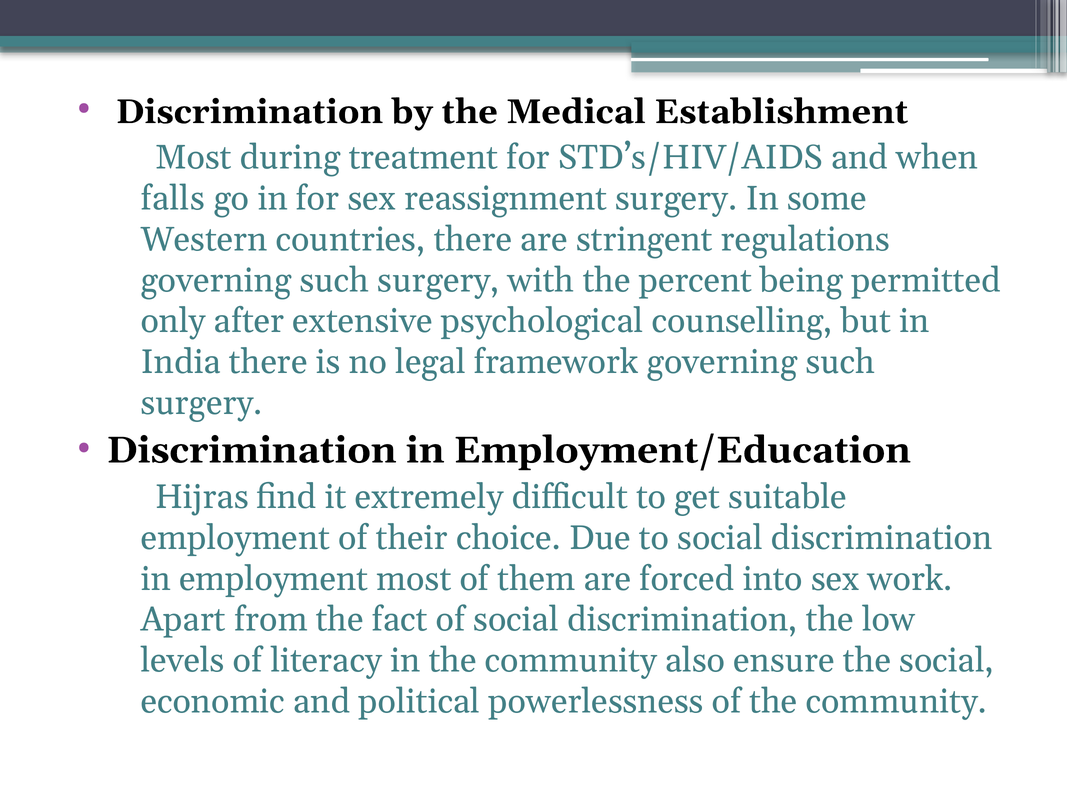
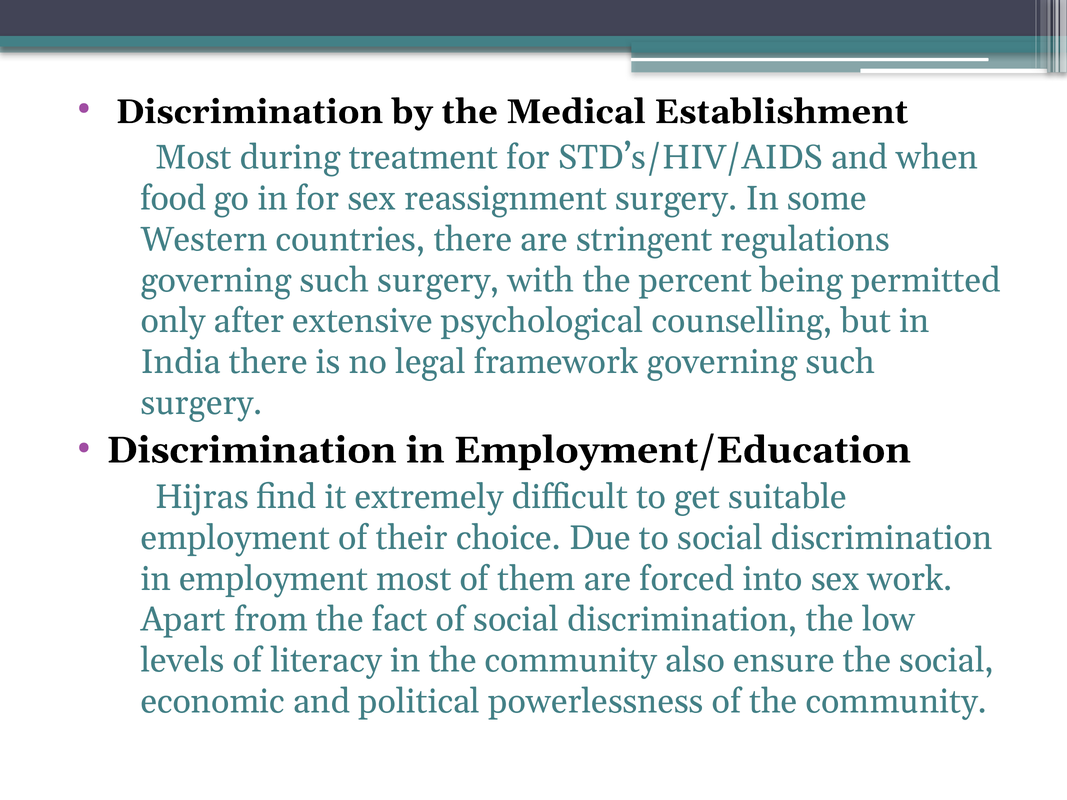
falls: falls -> food
